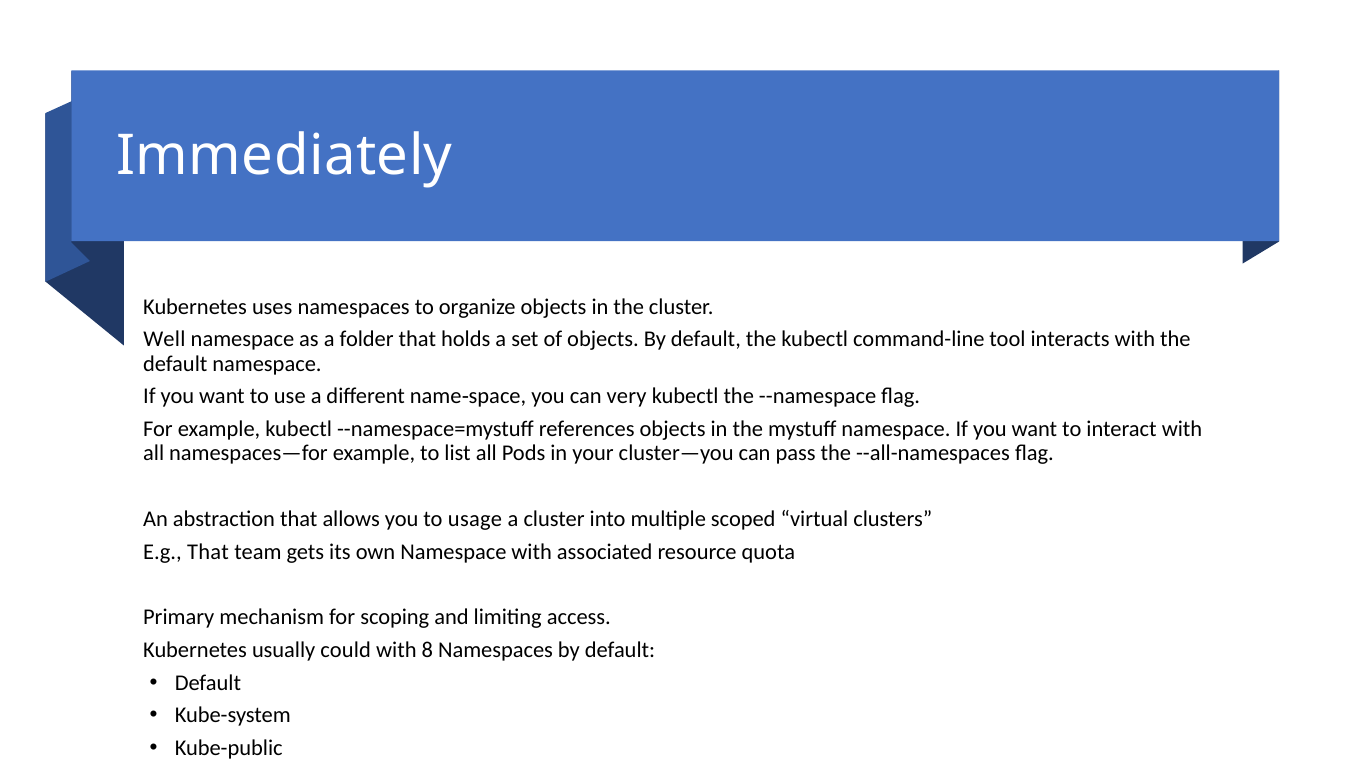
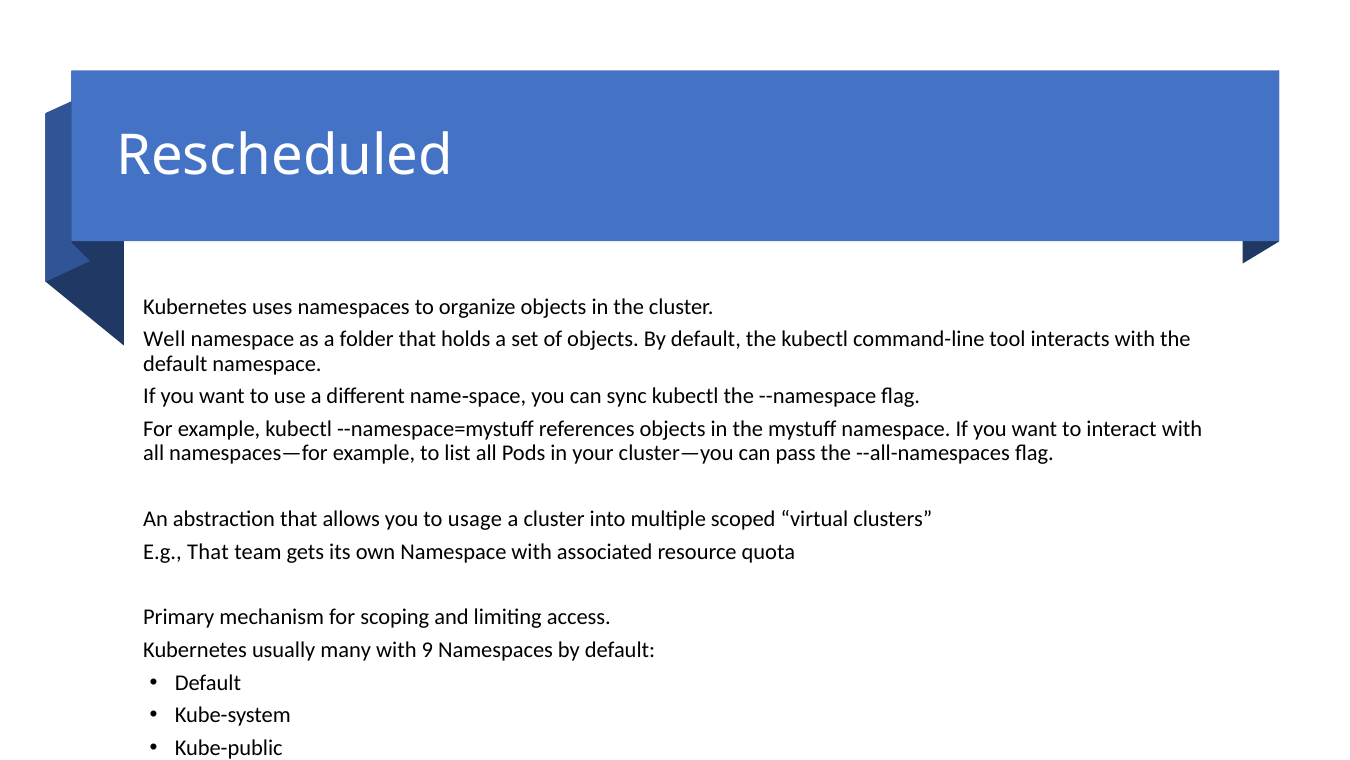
Immediately: Immediately -> Rescheduled
very: very -> sync
could: could -> many
8: 8 -> 9
